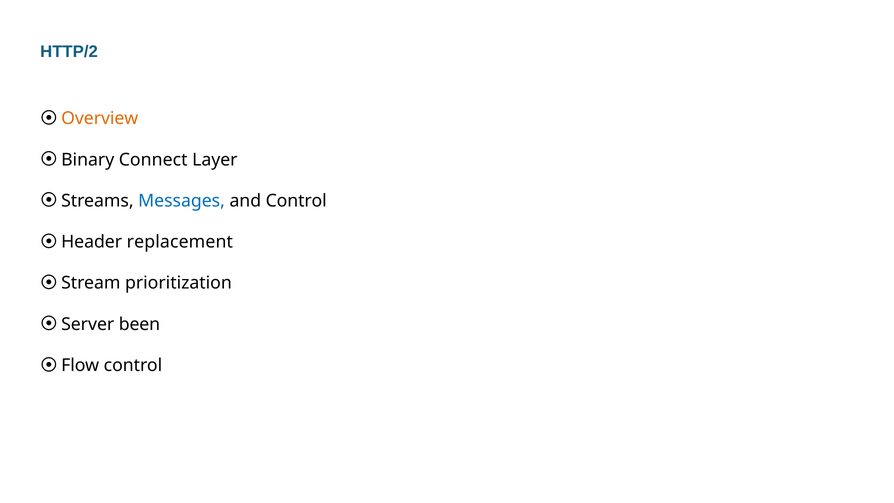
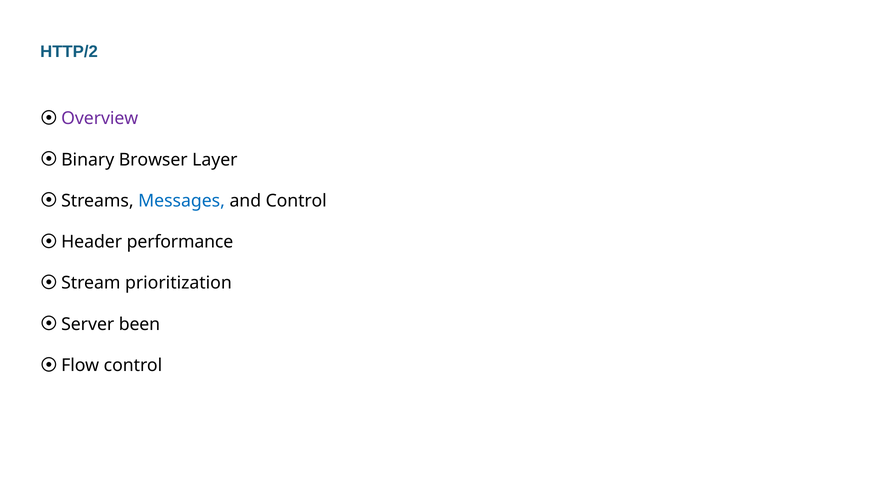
Overview colour: orange -> purple
Connect: Connect -> Browser
replacement: replacement -> performance
